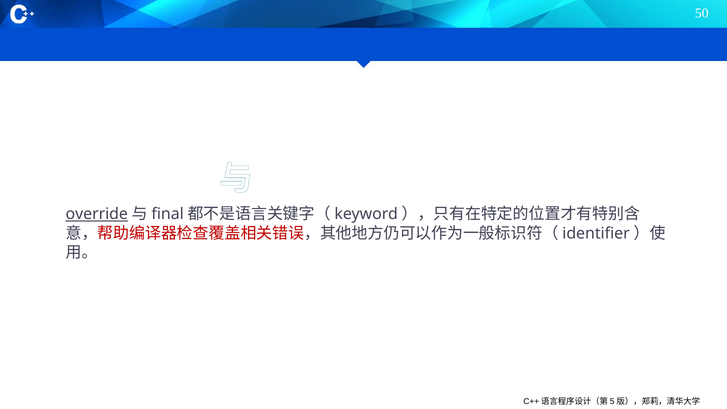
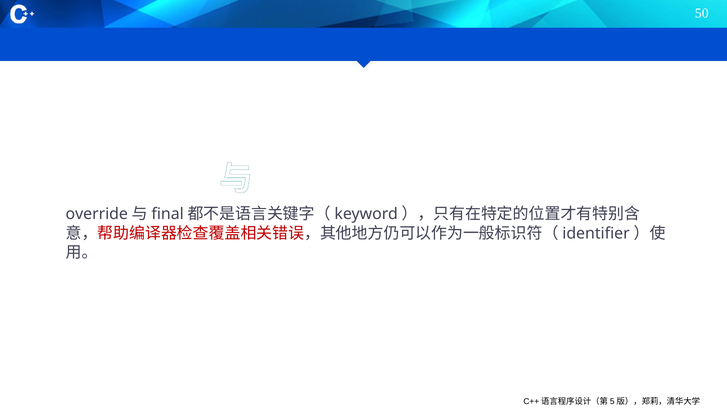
override at (97, 214) underline: present -> none
